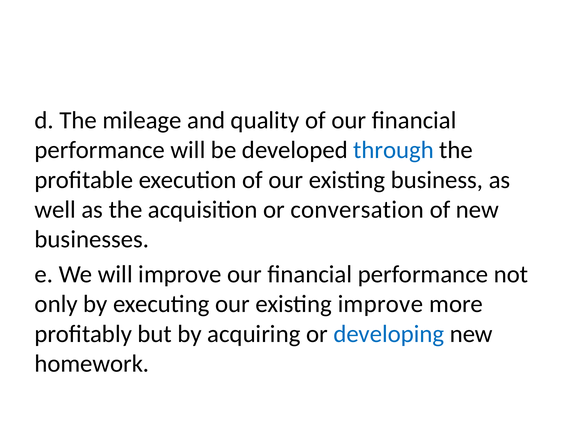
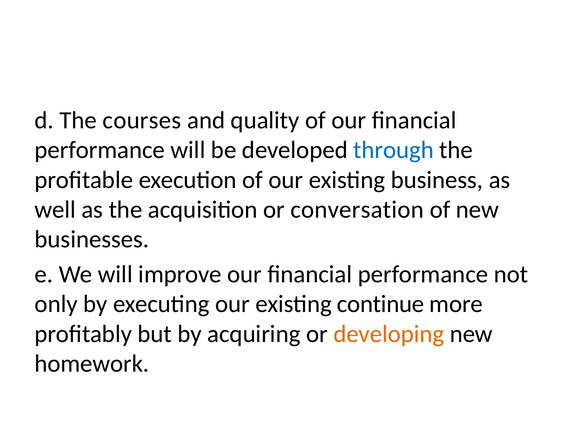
mileage: mileage -> courses
existing improve: improve -> continue
developing colour: blue -> orange
